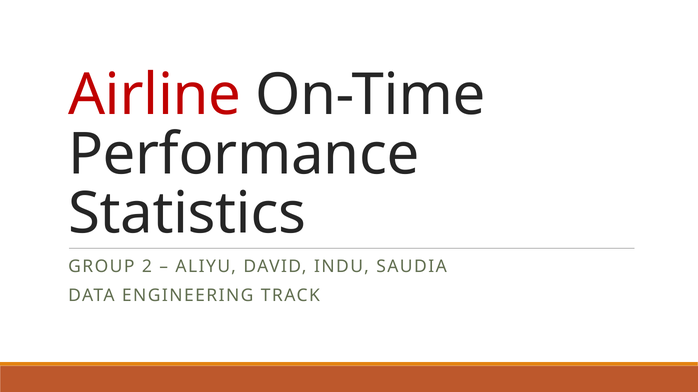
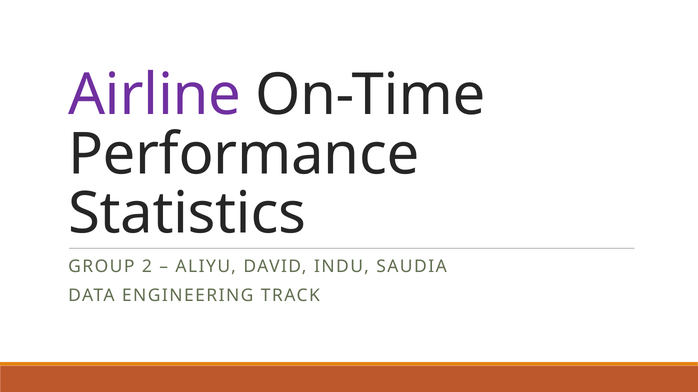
Airline colour: red -> purple
